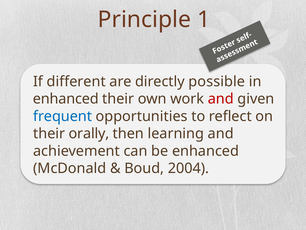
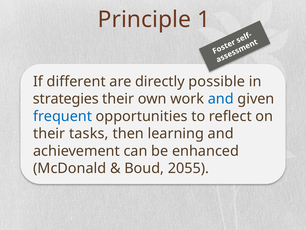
enhanced at (66, 99): enhanced -> strategies
and at (221, 99) colour: red -> blue
orally: orally -> tasks
2004: 2004 -> 2055
